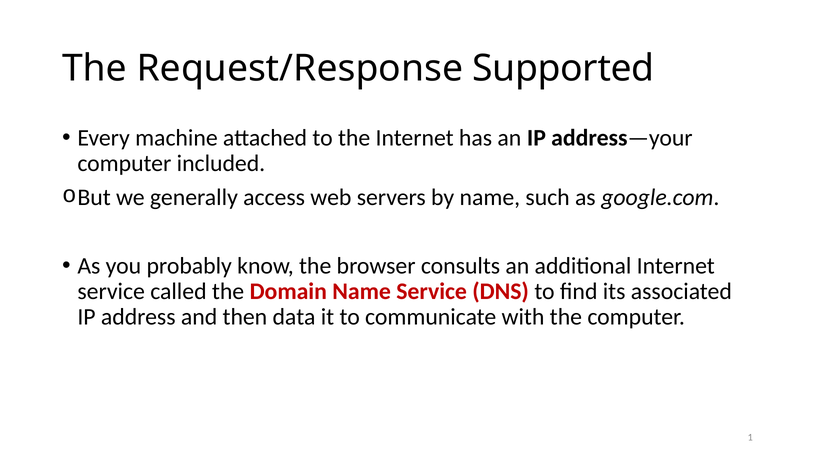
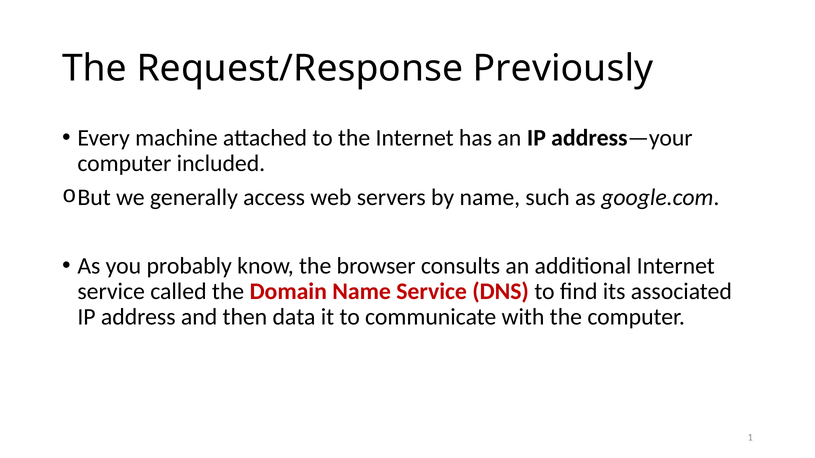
Supported: Supported -> Previously
